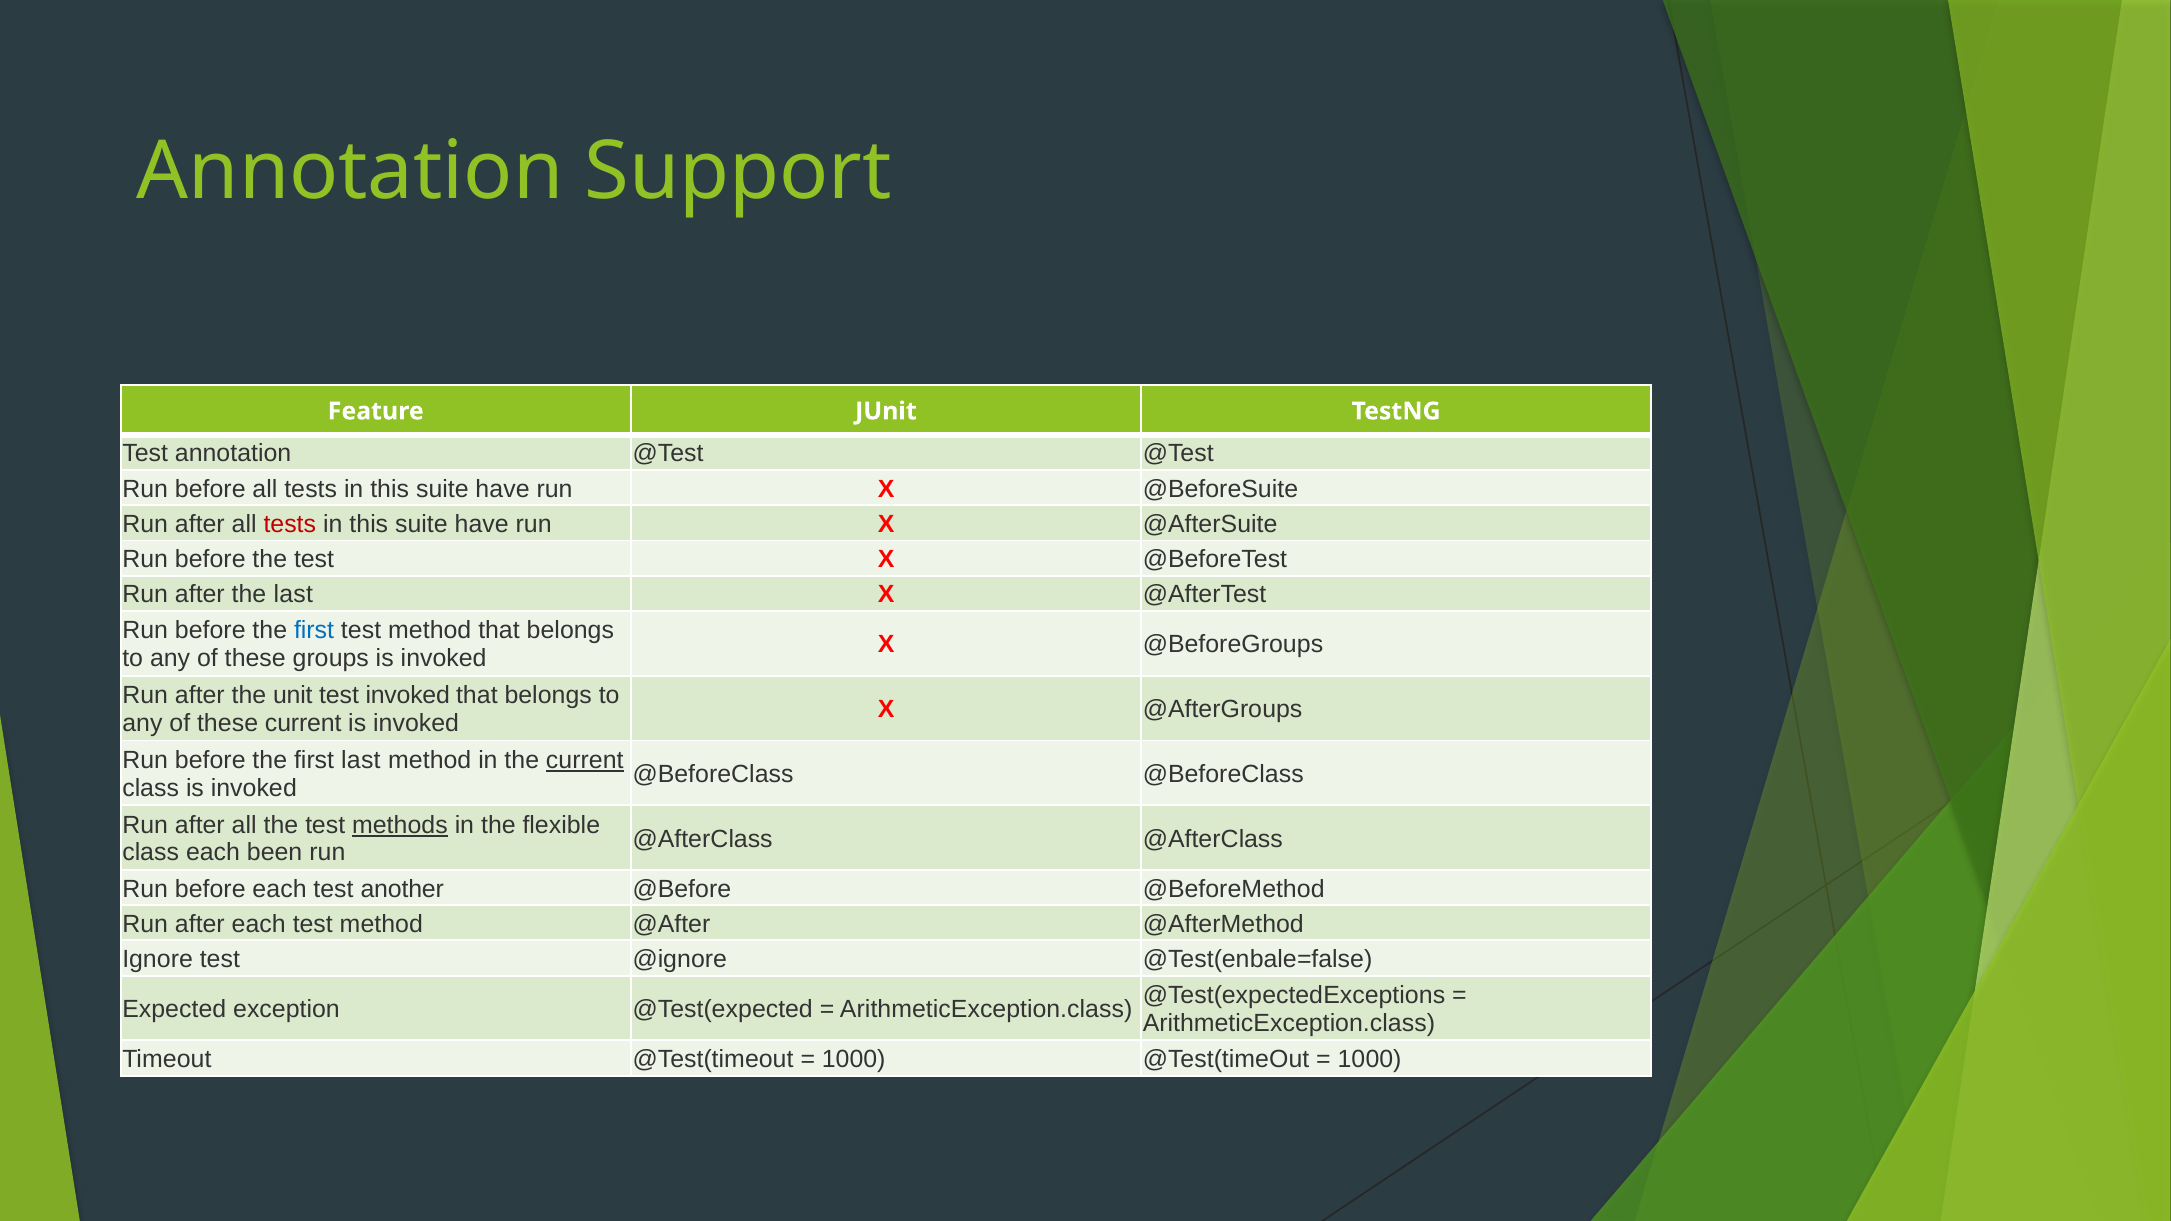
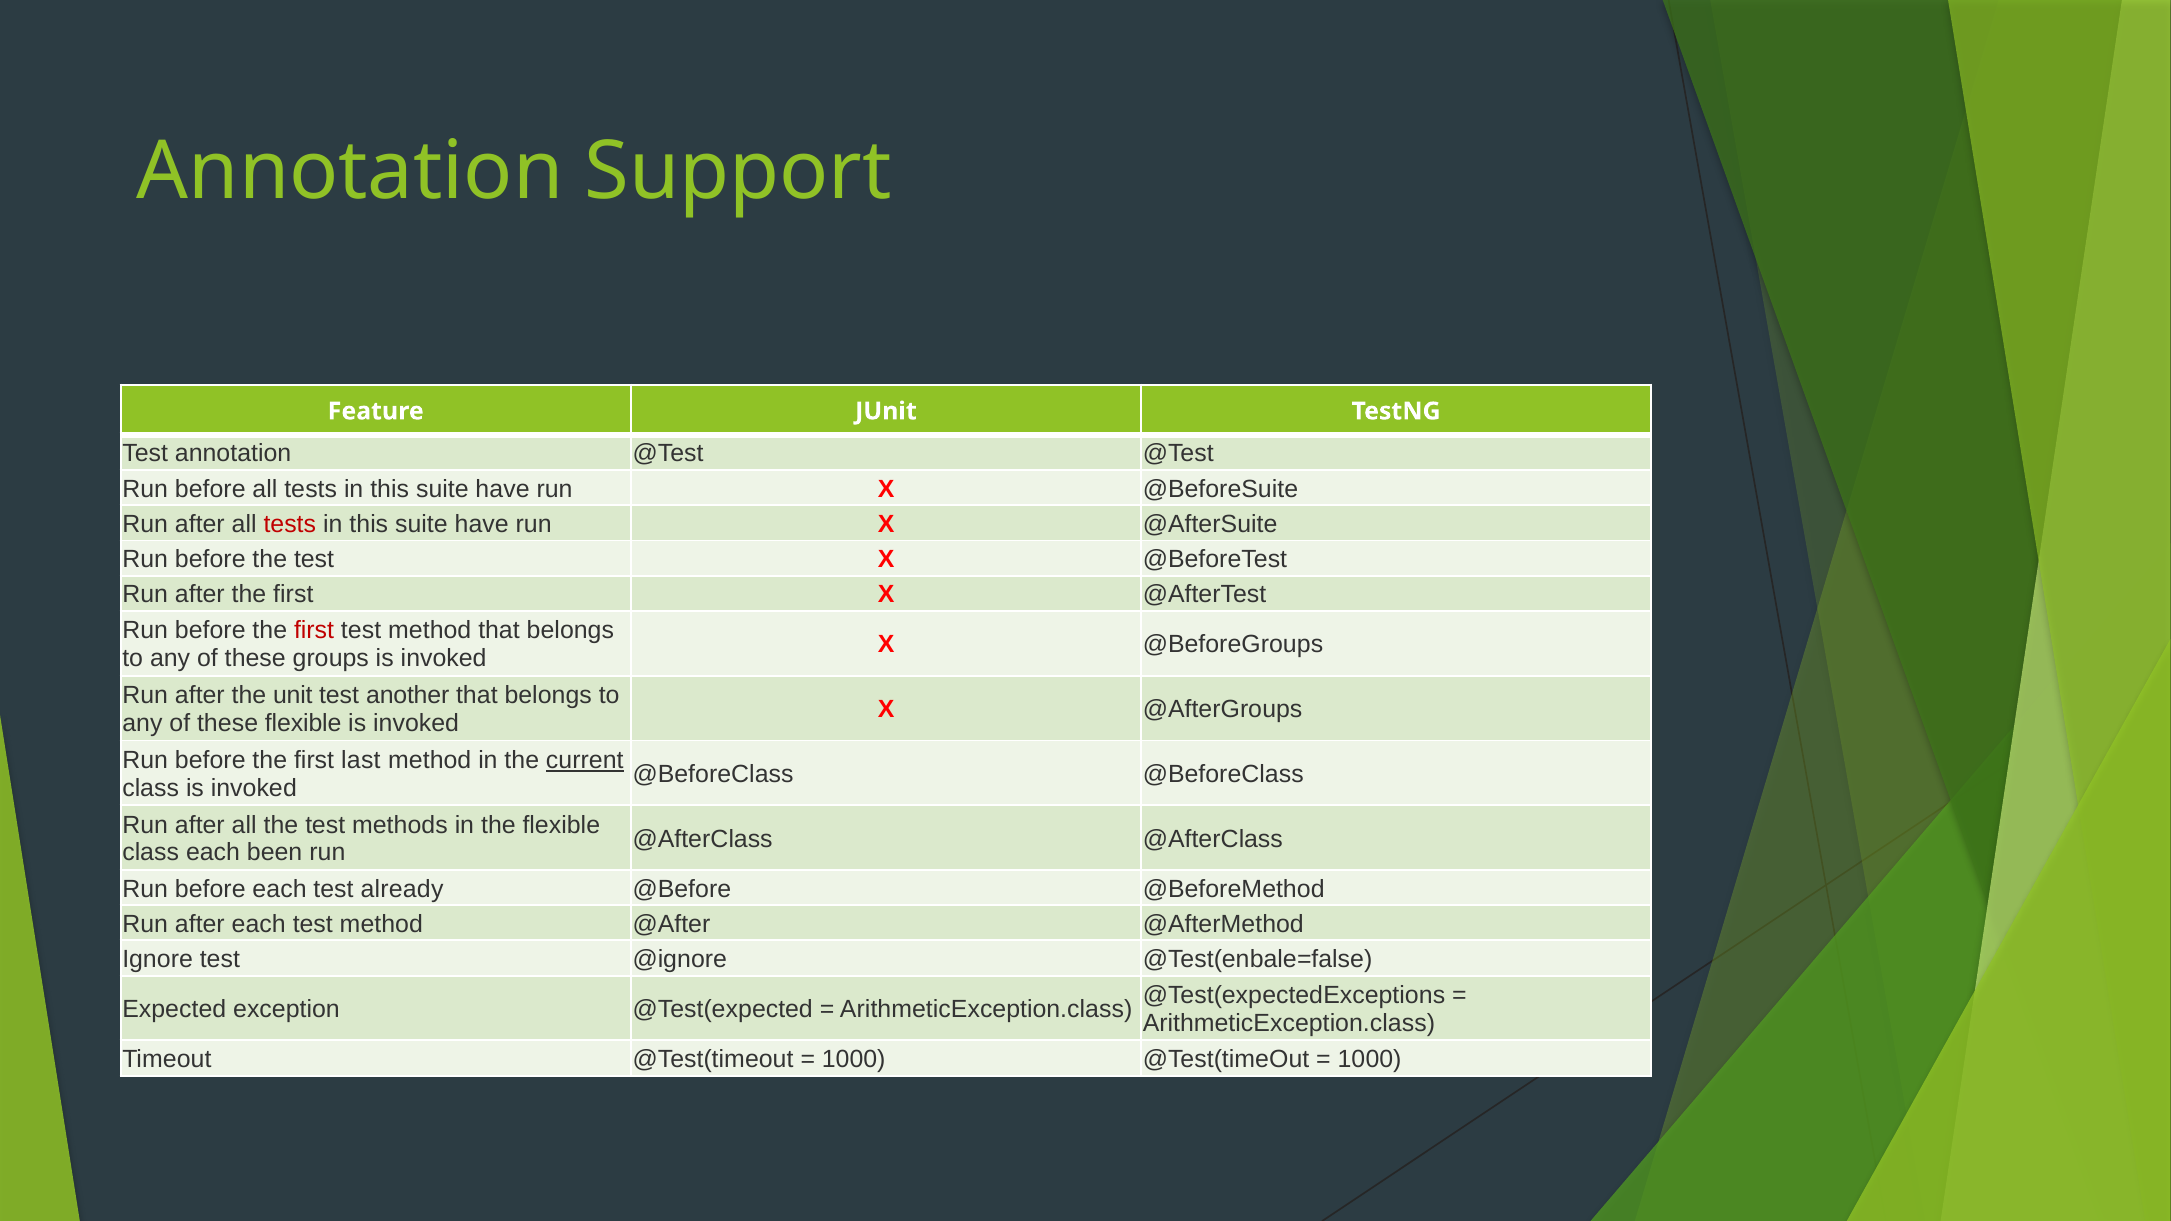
after the last: last -> first
first at (314, 631) colour: blue -> red
test invoked: invoked -> another
these current: current -> flexible
methods underline: present -> none
another: another -> already
